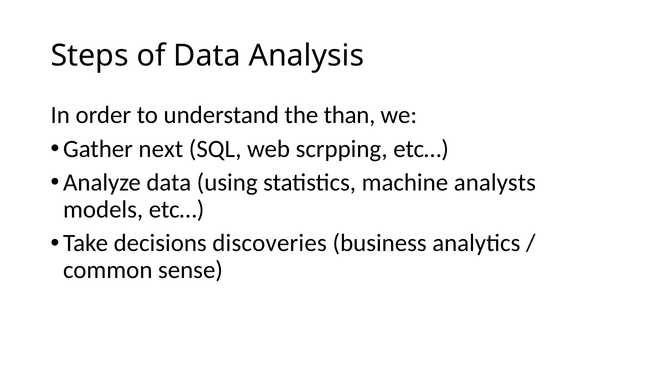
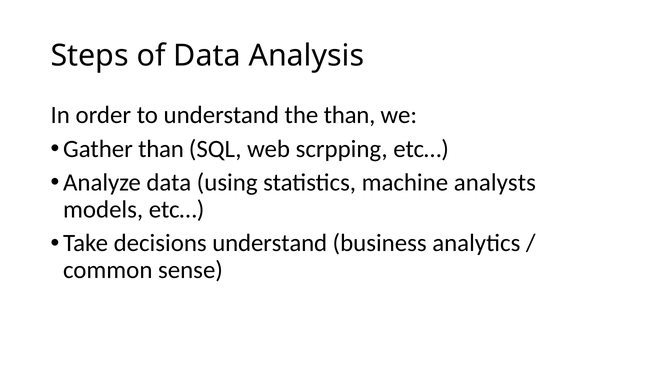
Gather next: next -> than
decisions discoveries: discoveries -> understand
